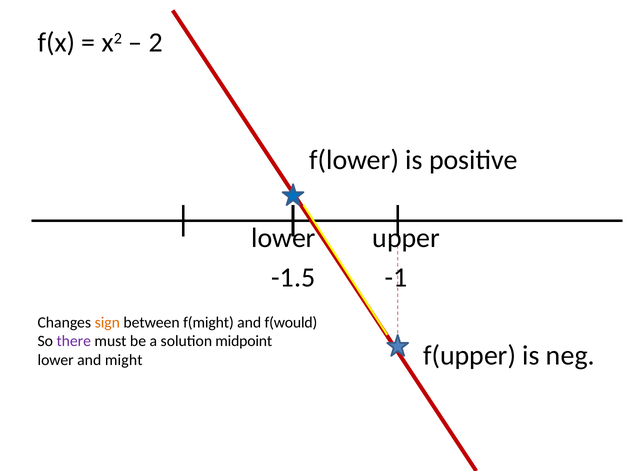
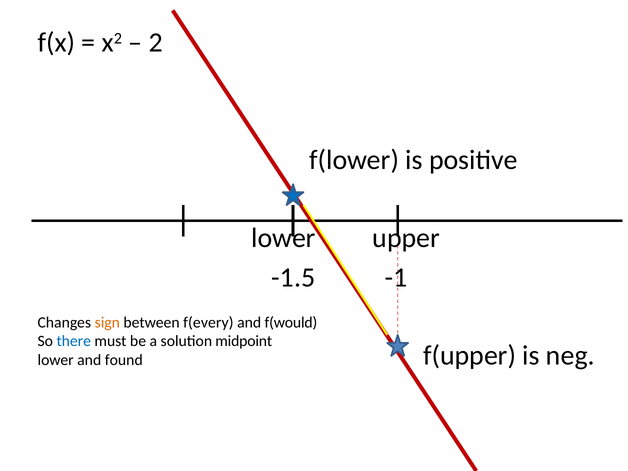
f(might: f(might -> f(every
there colour: purple -> blue
might: might -> found
